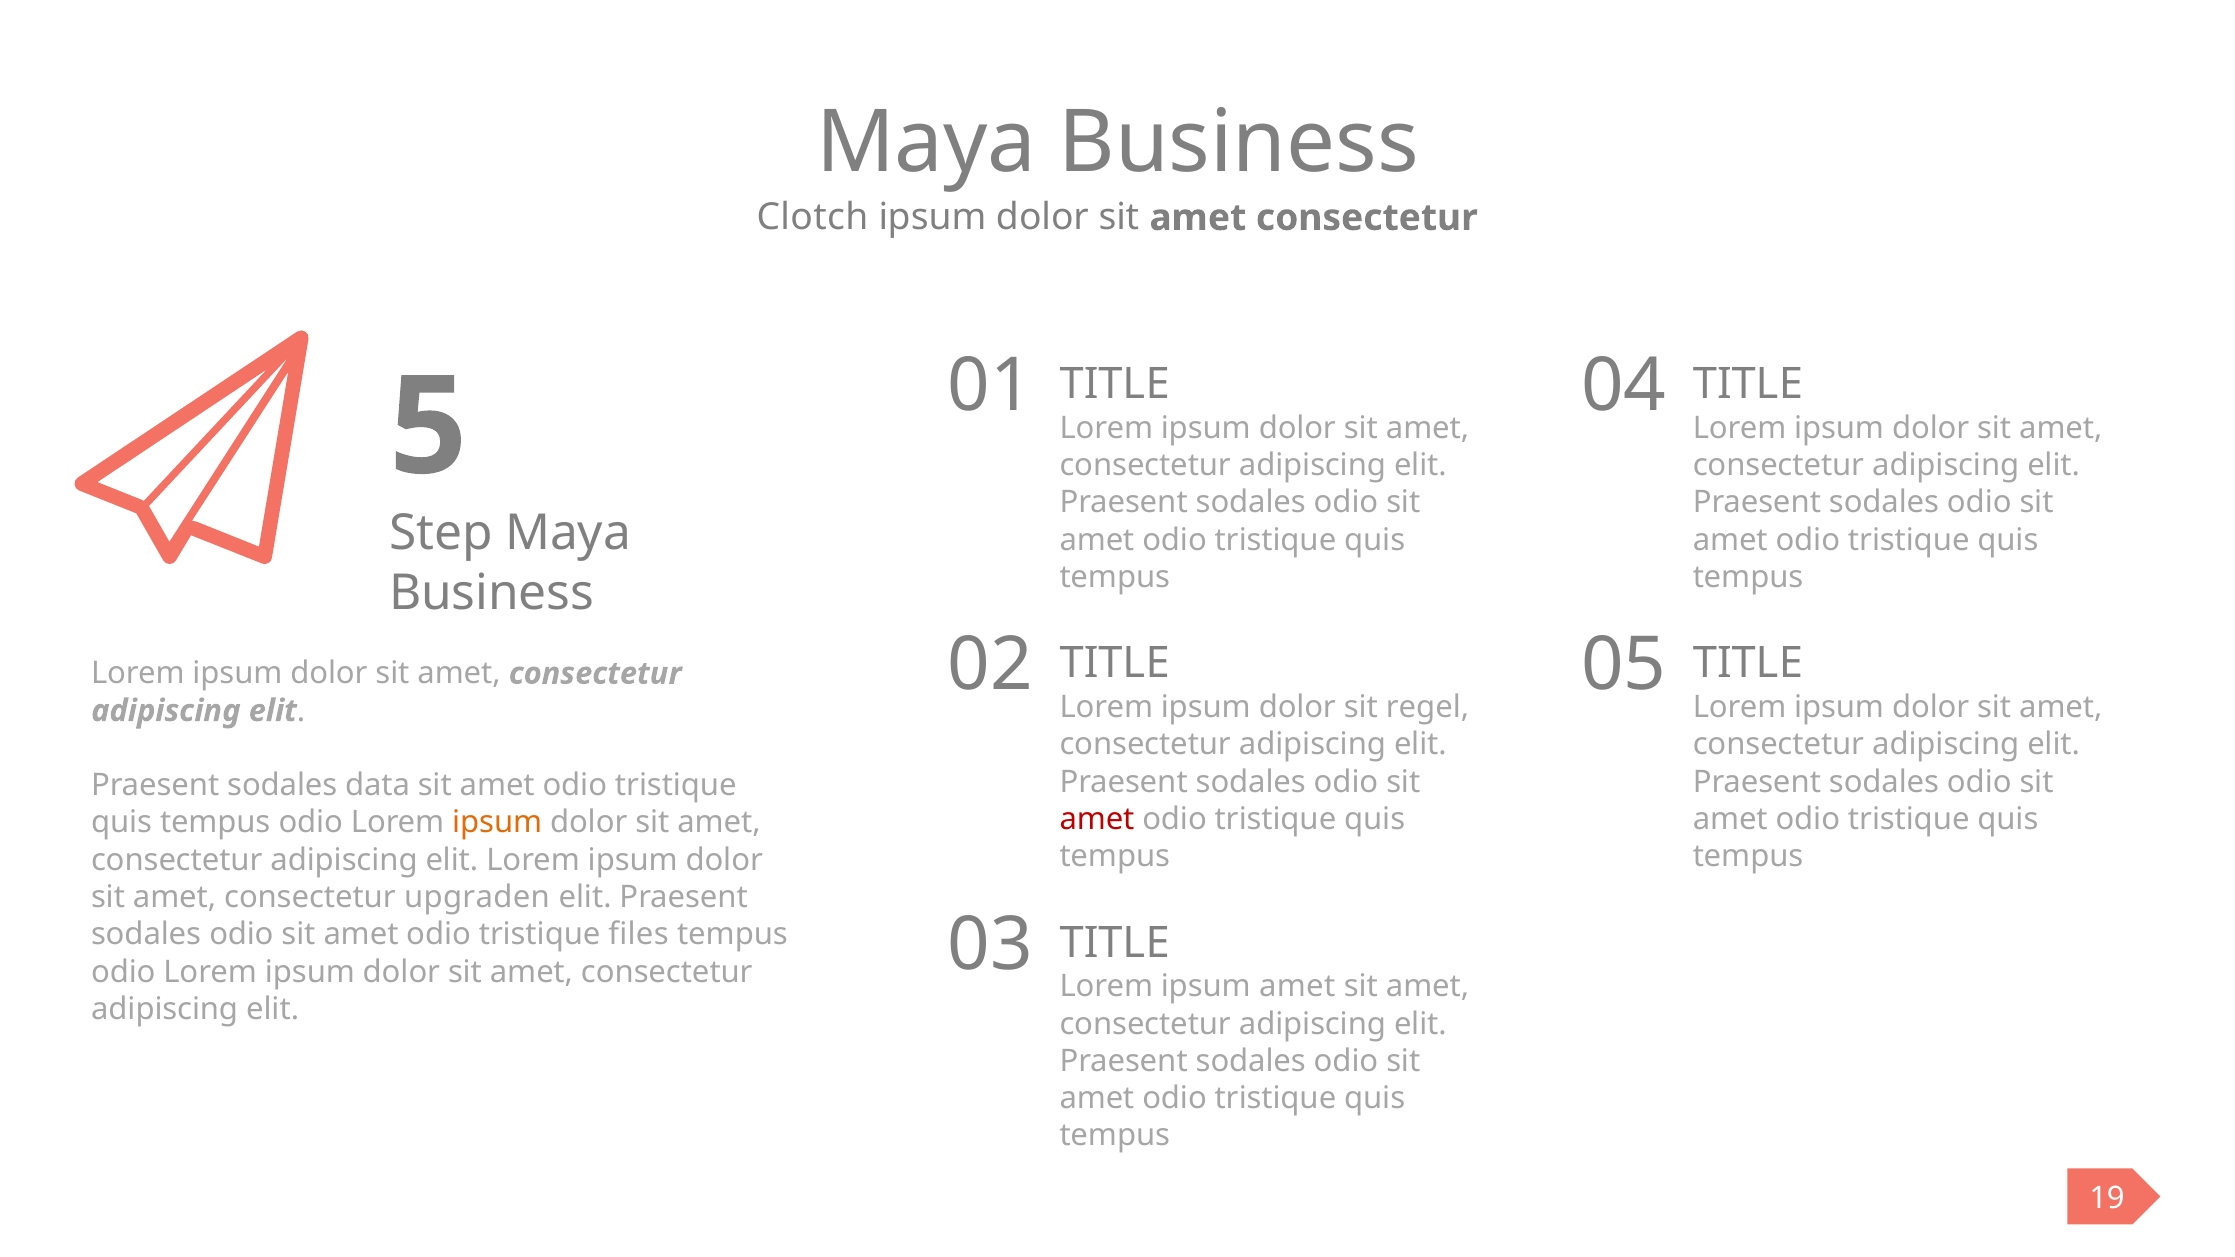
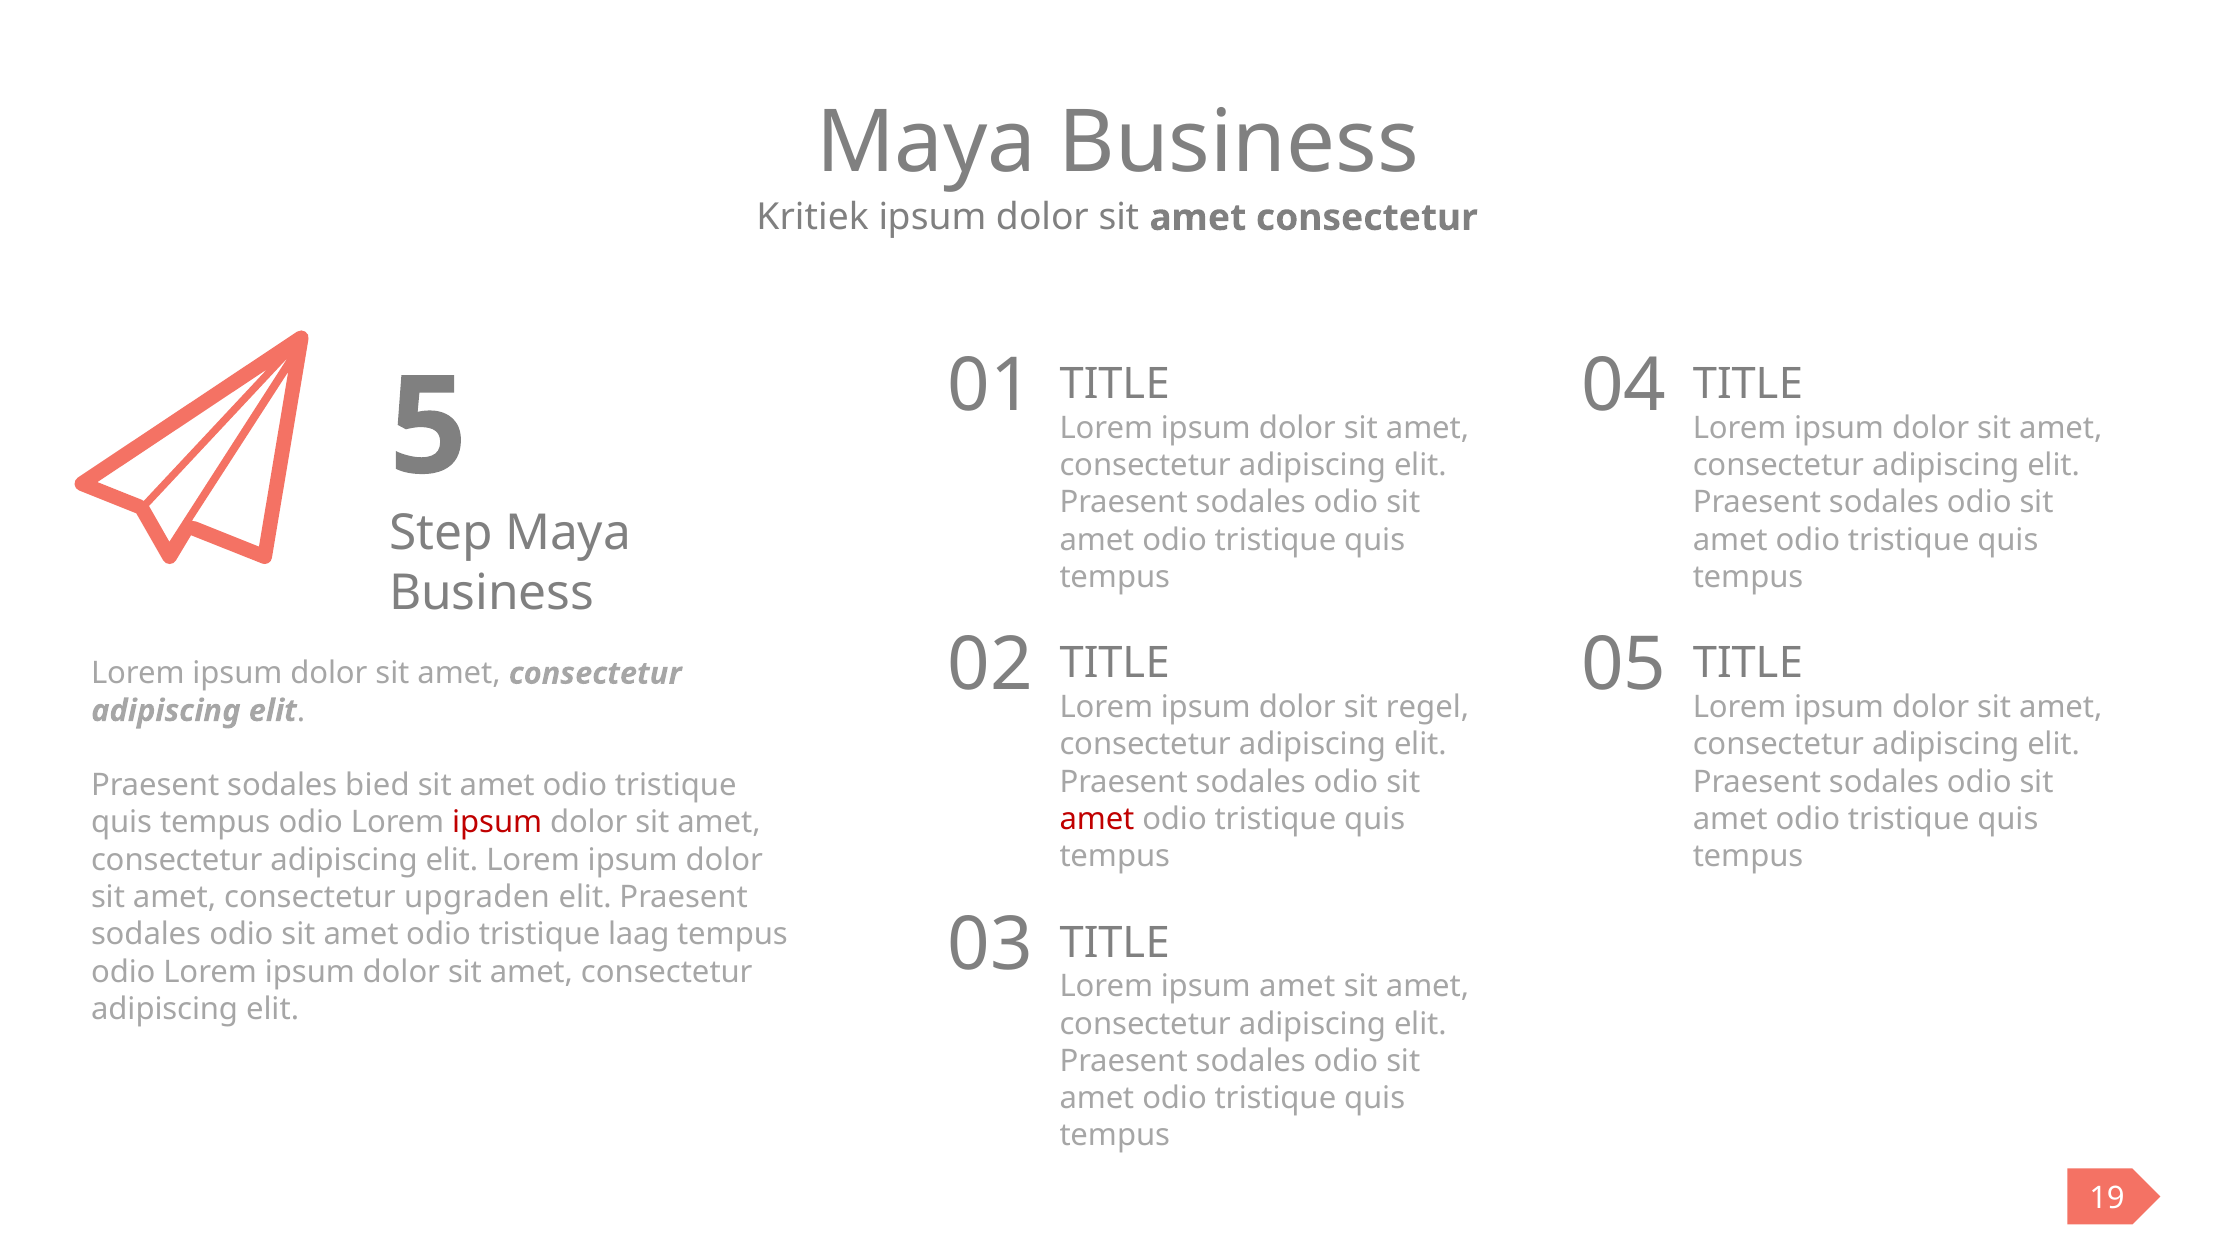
Clotch: Clotch -> Kritiek
data: data -> bied
ipsum at (497, 823) colour: orange -> red
files: files -> laag
